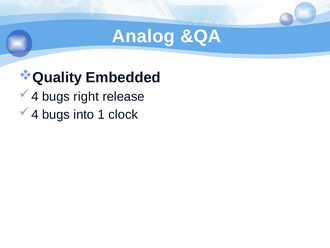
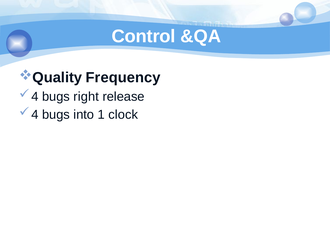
Analog: Analog -> Control
Embedded: Embedded -> Frequency
